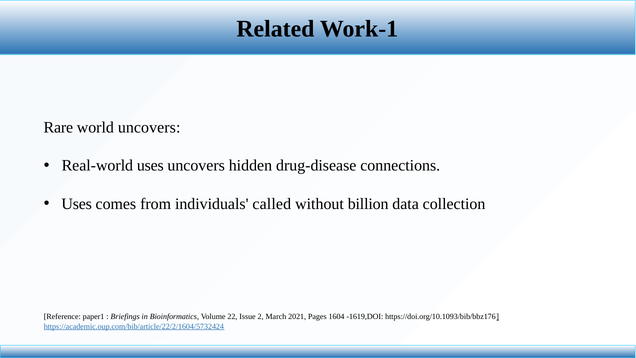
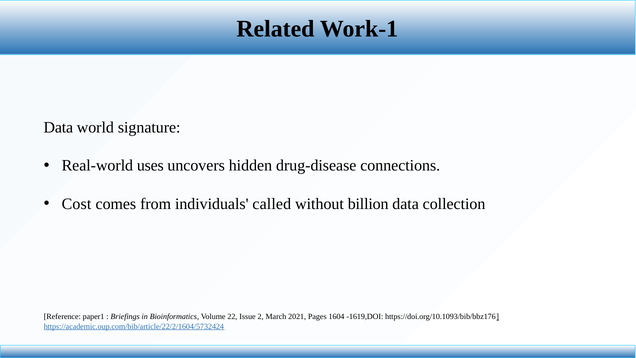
Rare at (58, 127): Rare -> Data
world uncovers: uncovers -> signature
Uses at (77, 204): Uses -> Cost
